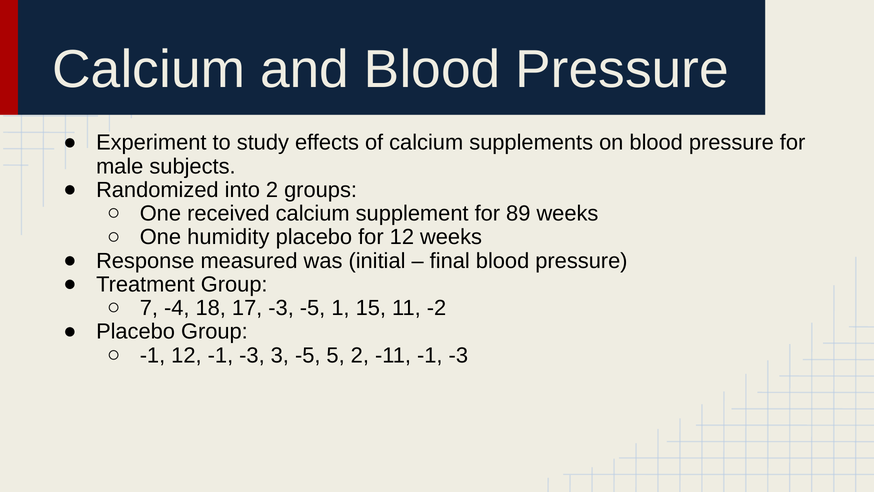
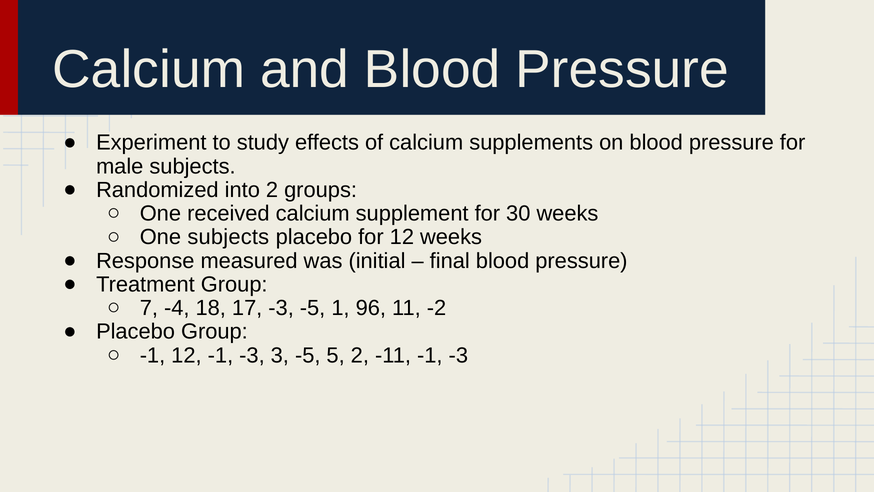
89: 89 -> 30
One humidity: humidity -> subjects
15: 15 -> 96
